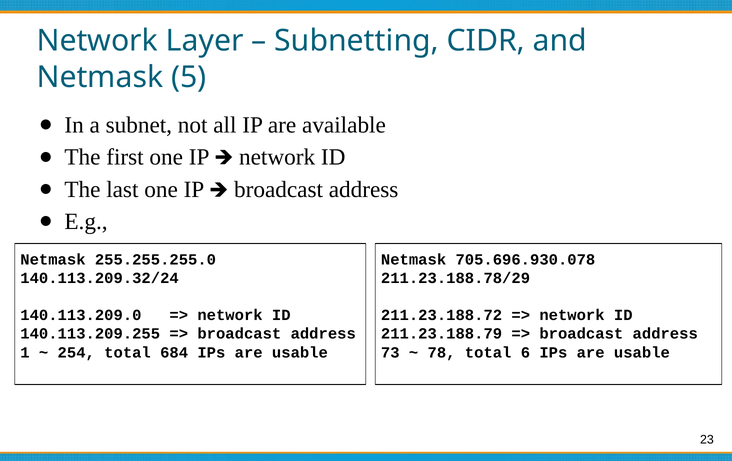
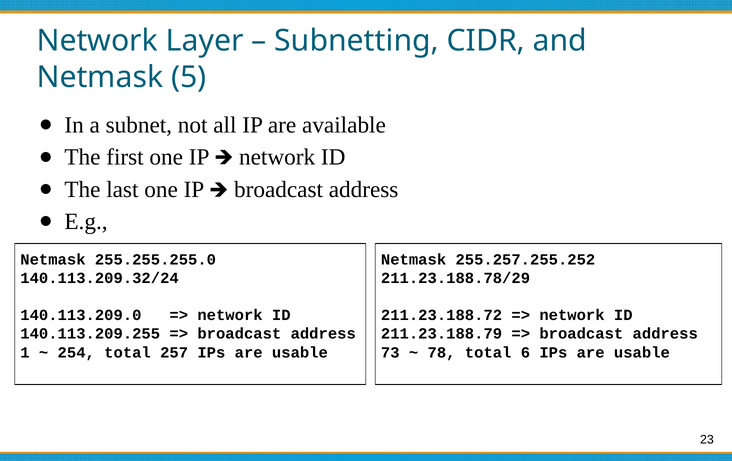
705.696.930.078: 705.696.930.078 -> 255.257.255.252
684: 684 -> 257
